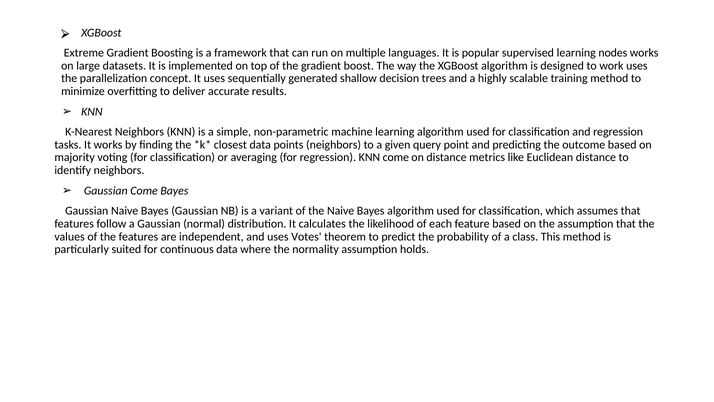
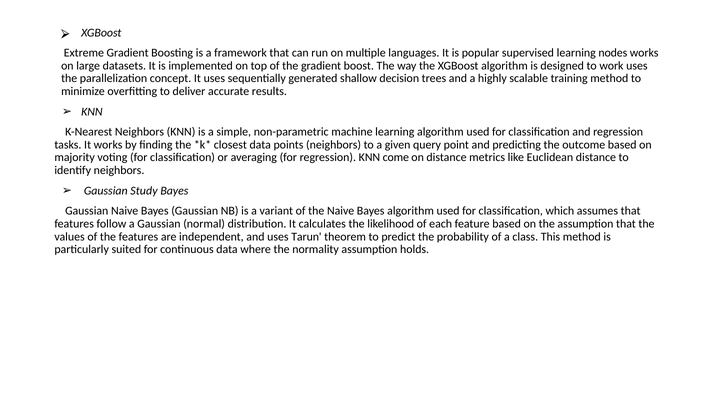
Gaussian Come: Come -> Study
Votes: Votes -> Tarun
